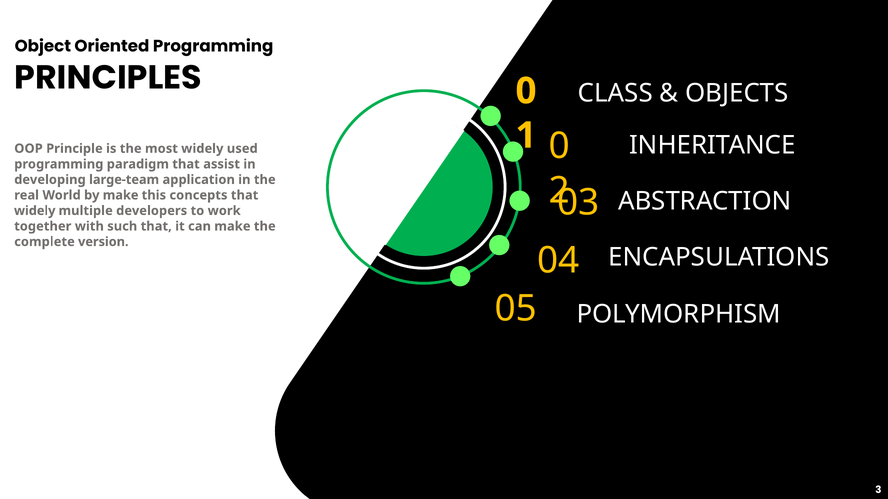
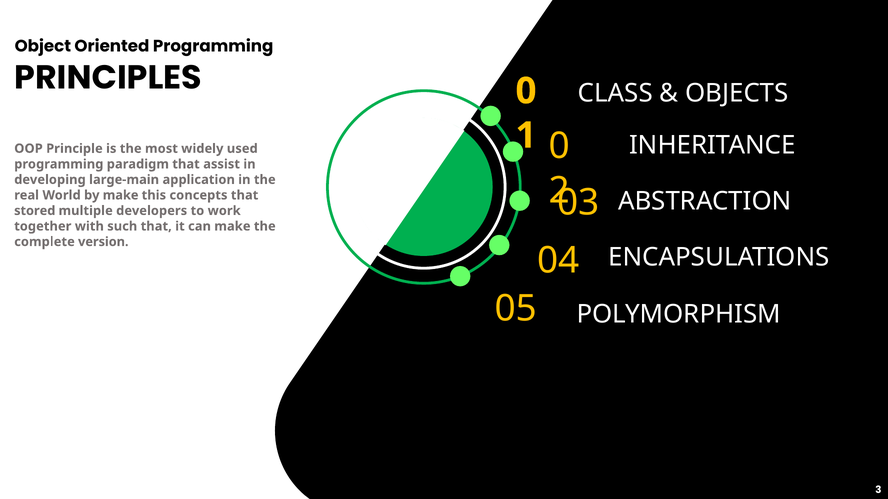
large-team: large-team -> large-main
widely at (35, 211): widely -> stored
